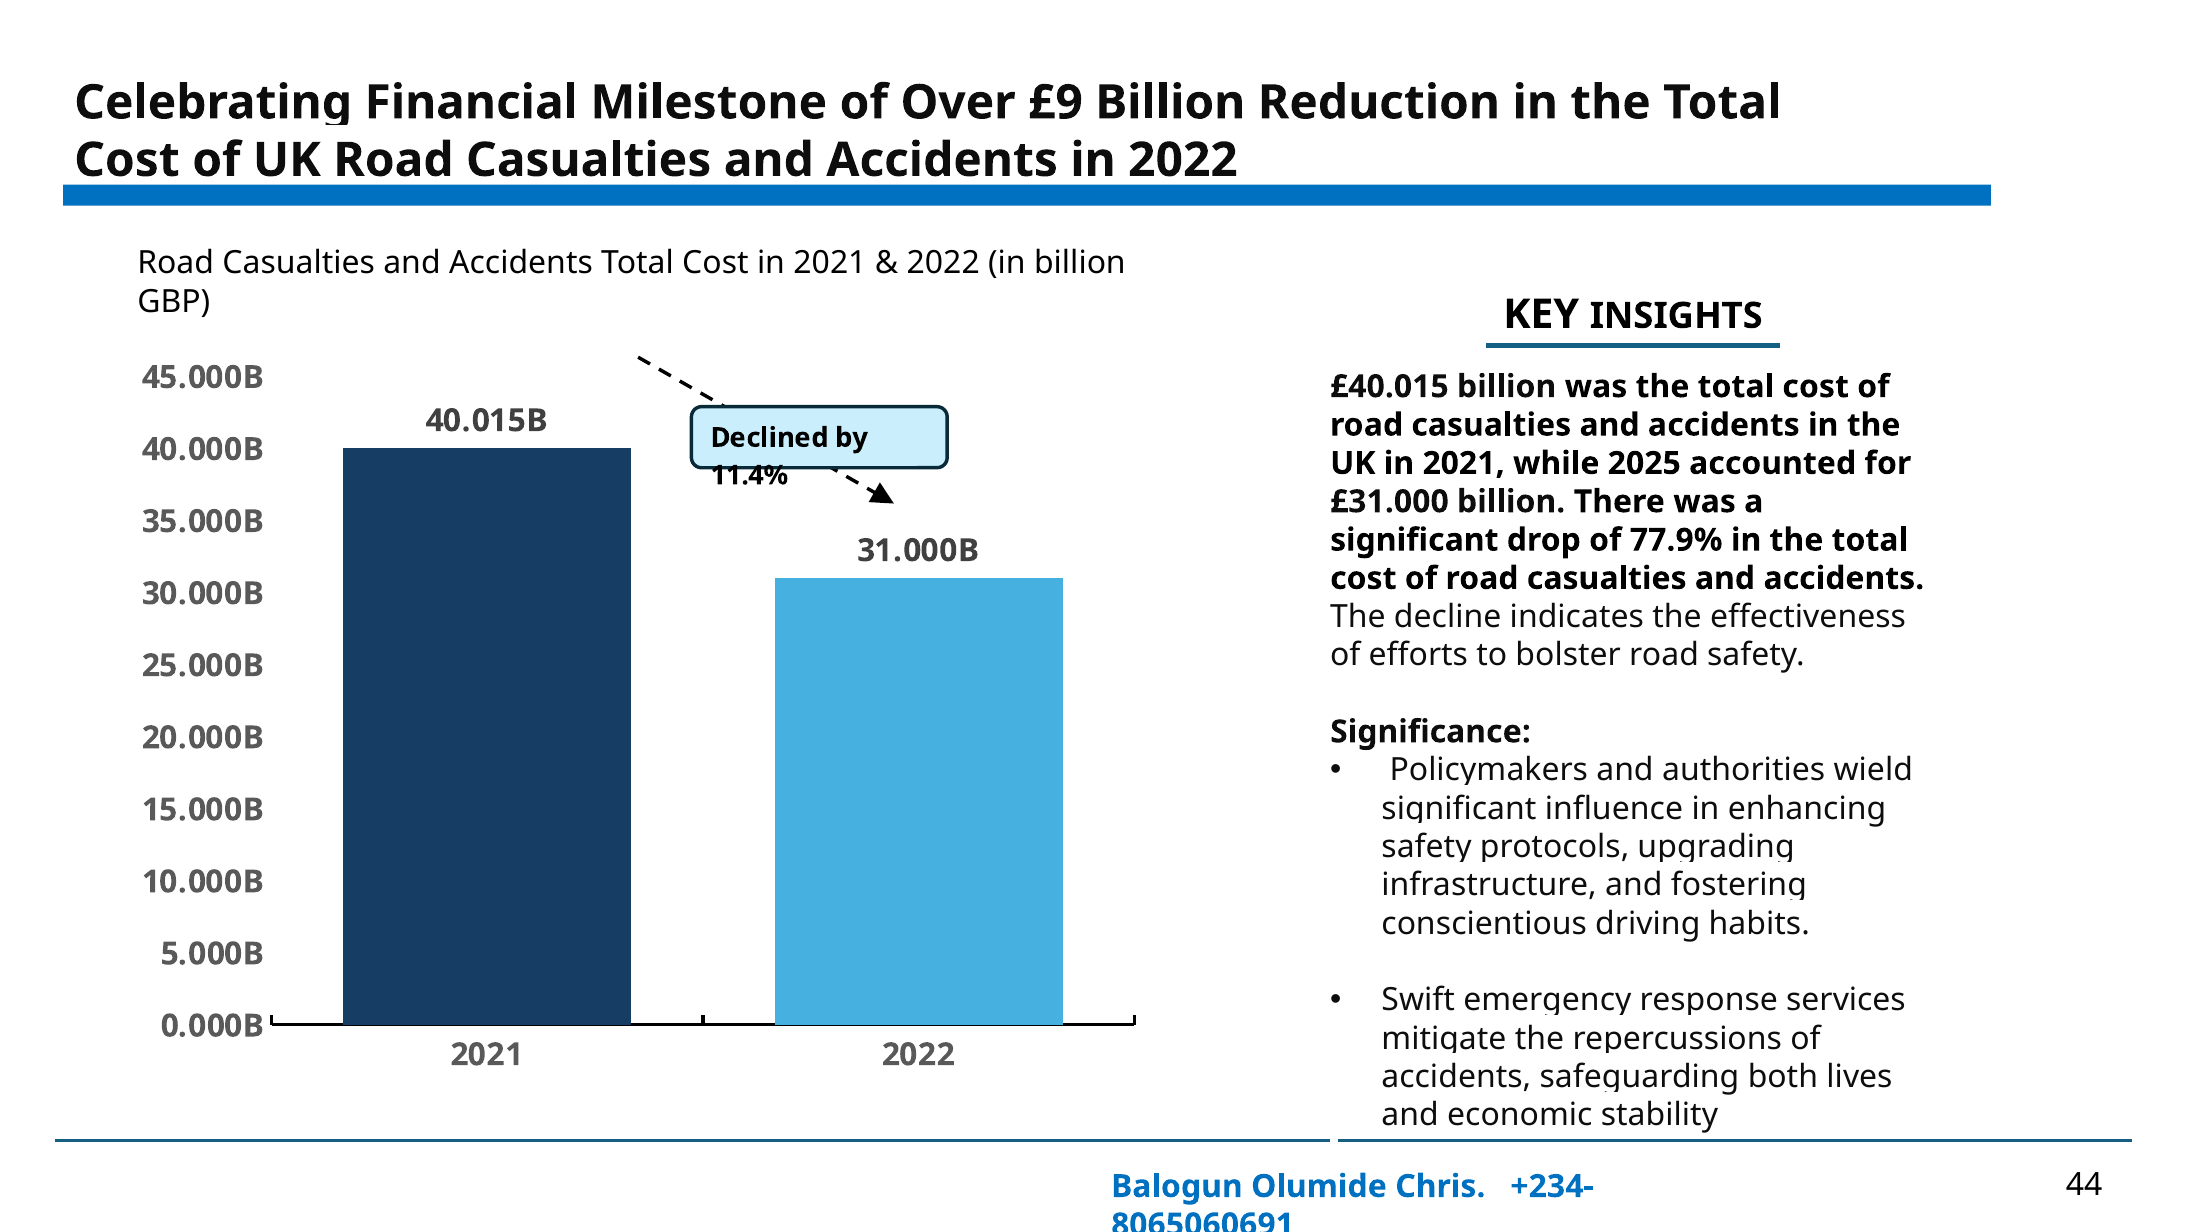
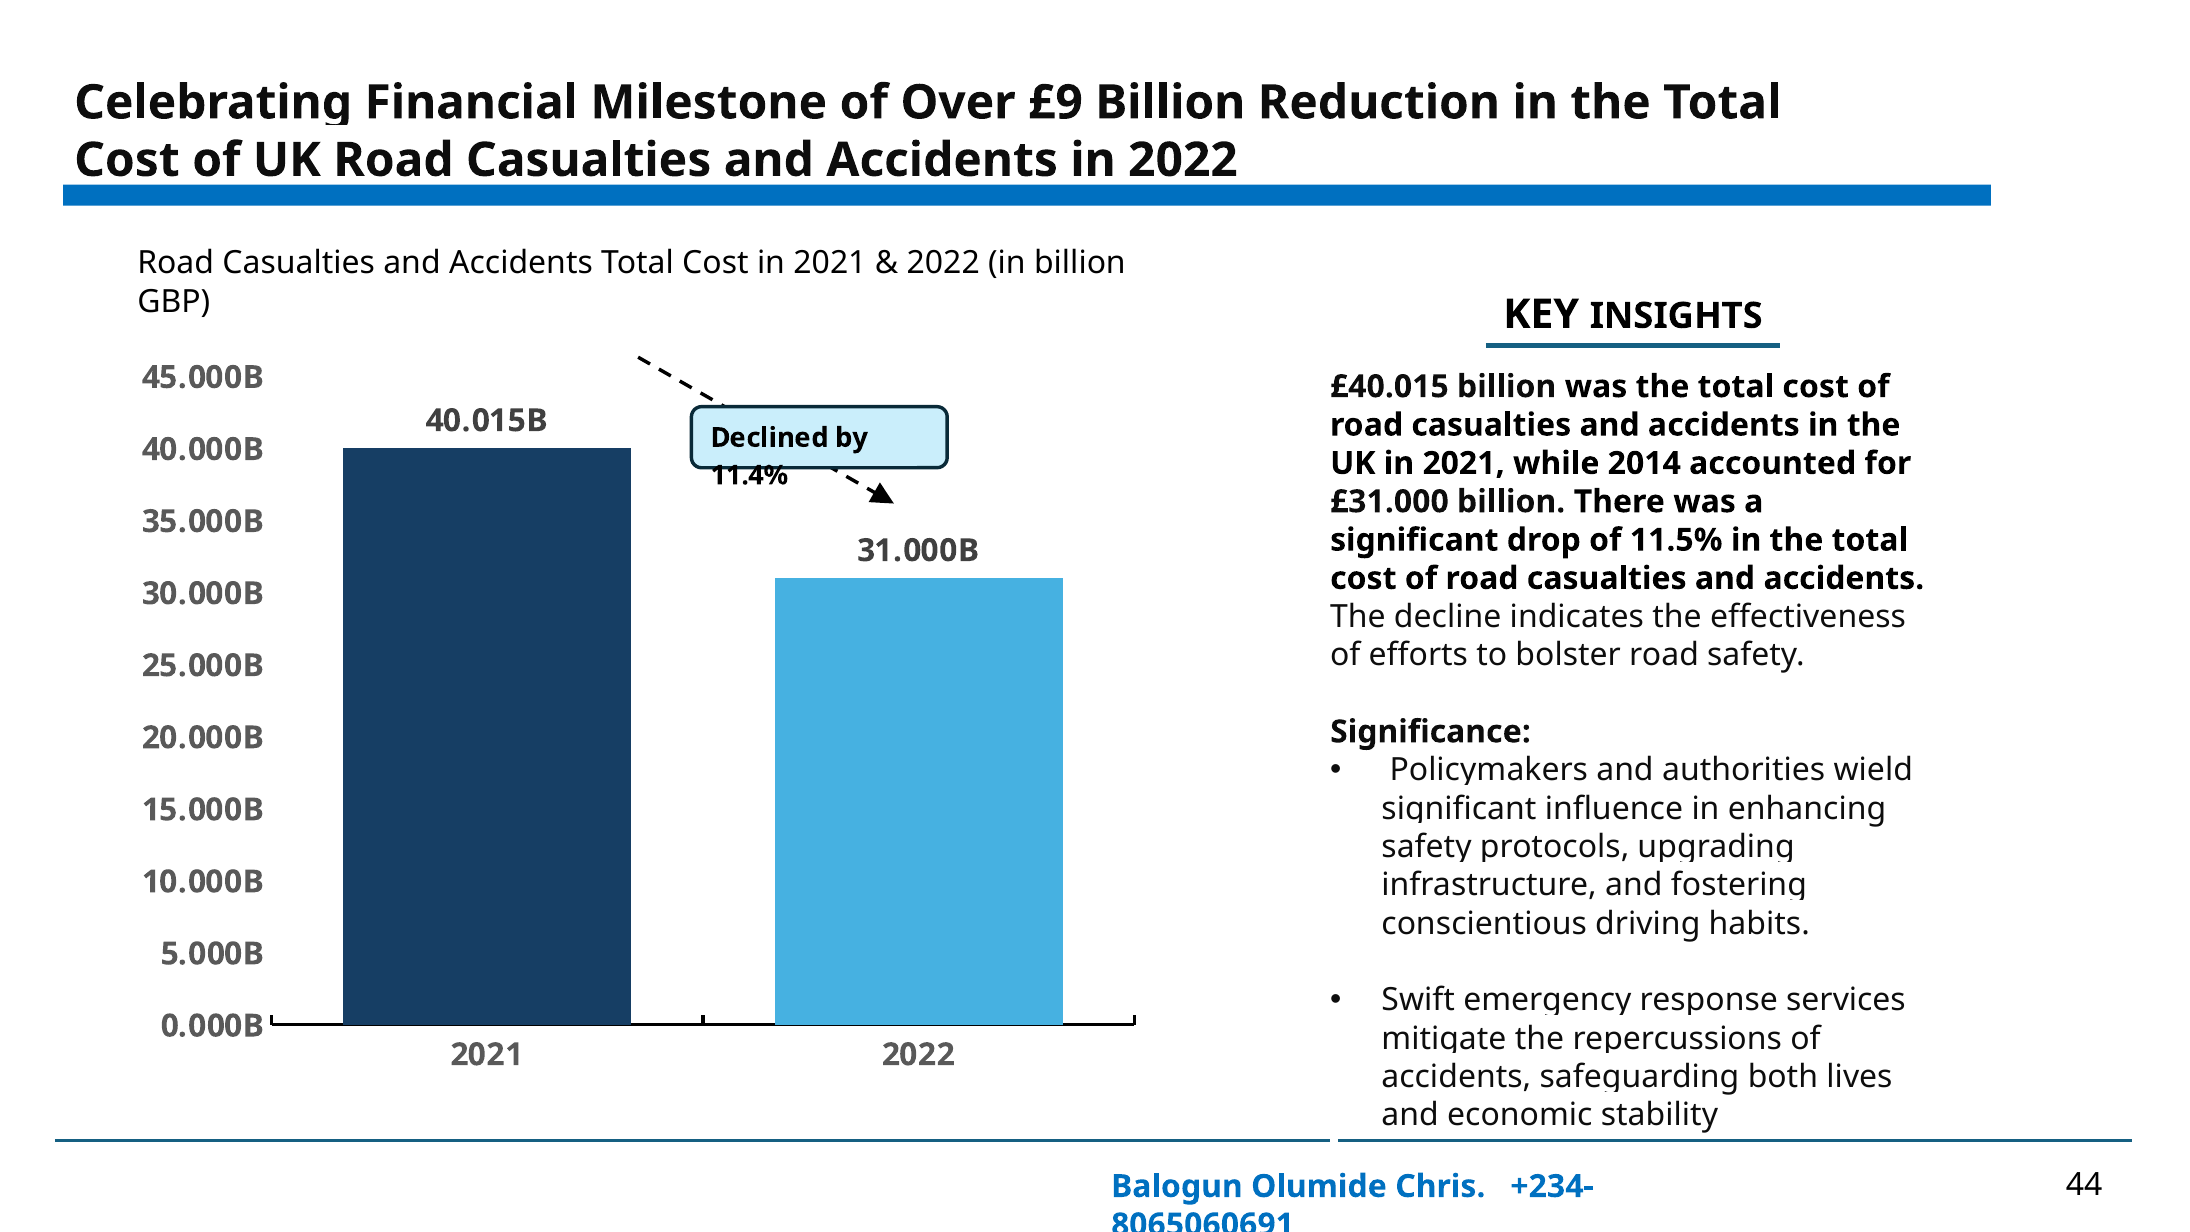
2025: 2025 -> 2014
77.9%: 77.9% -> 11.5%
